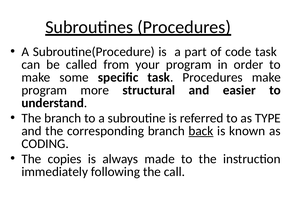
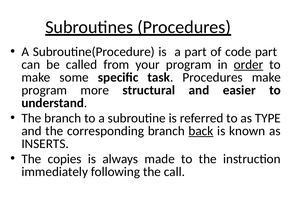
code task: task -> part
order underline: none -> present
CODING: CODING -> INSERTS
